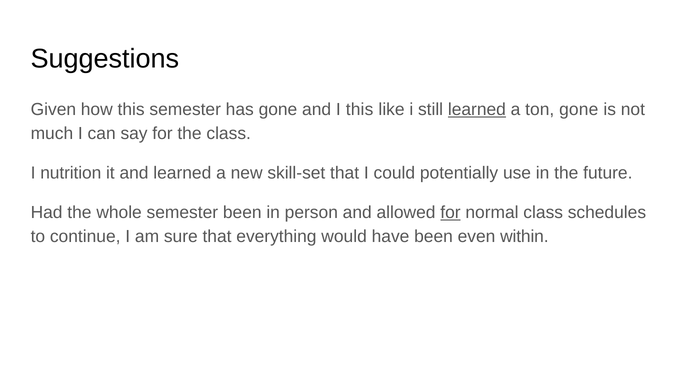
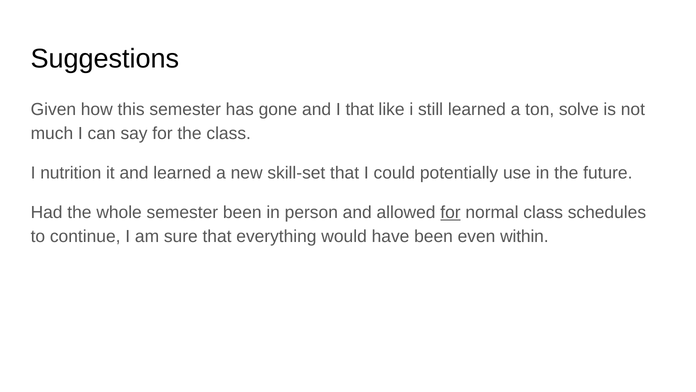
I this: this -> that
learned at (477, 109) underline: present -> none
ton gone: gone -> solve
